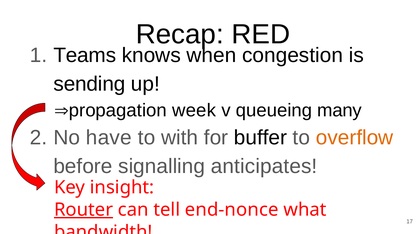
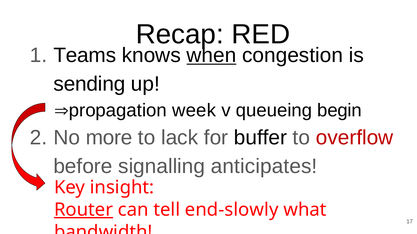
when underline: none -> present
many: many -> begin
have: have -> more
with: with -> lack
overflow colour: orange -> red
end-nonce: end-nonce -> end-slowly
